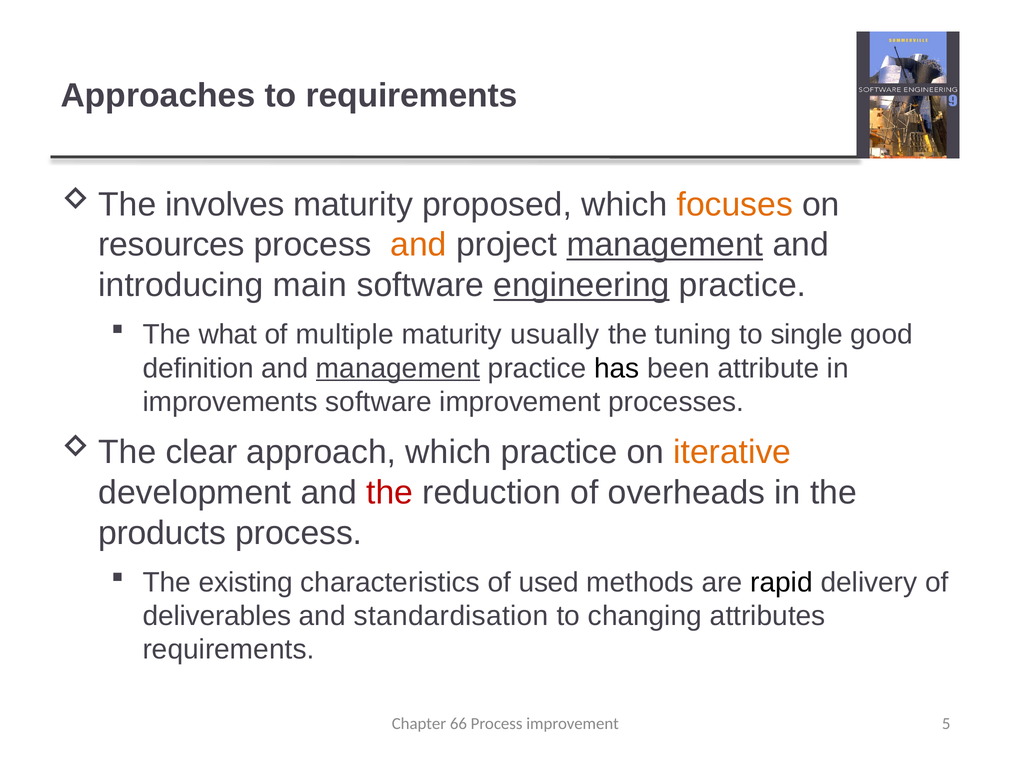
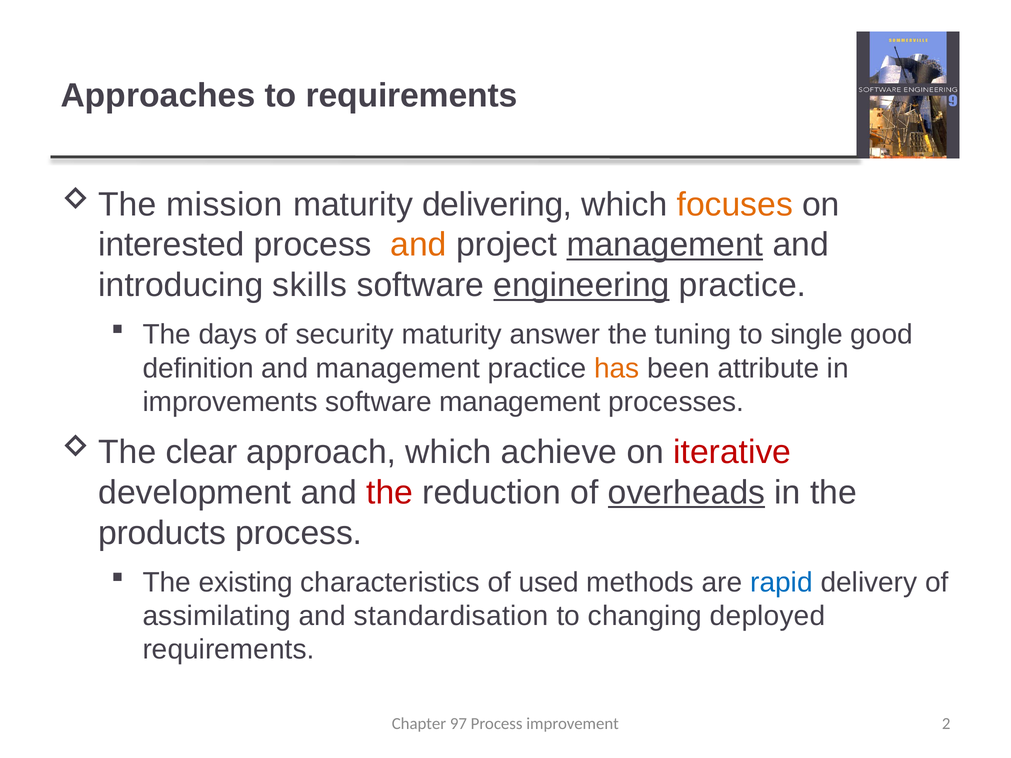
involves: involves -> mission
proposed: proposed -> delivering
resources: resources -> interested
main: main -> skills
what: what -> days
multiple: multiple -> security
usually: usually -> answer
management at (398, 368) underline: present -> none
has colour: black -> orange
software improvement: improvement -> management
which practice: practice -> achieve
iterative colour: orange -> red
overheads underline: none -> present
rapid colour: black -> blue
deliverables: deliverables -> assimilating
attributes: attributes -> deployed
66: 66 -> 97
5: 5 -> 2
